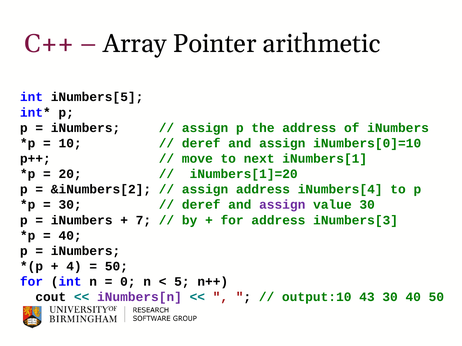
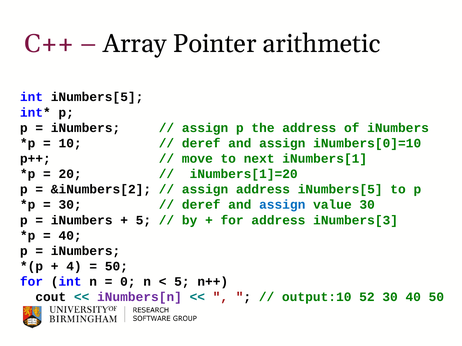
address iNumbers[4: iNumbers[4 -> iNumbers[5
assign at (282, 205) colour: purple -> blue
7 at (143, 220): 7 -> 5
43: 43 -> 52
